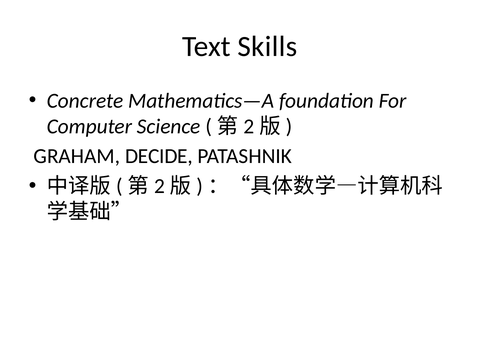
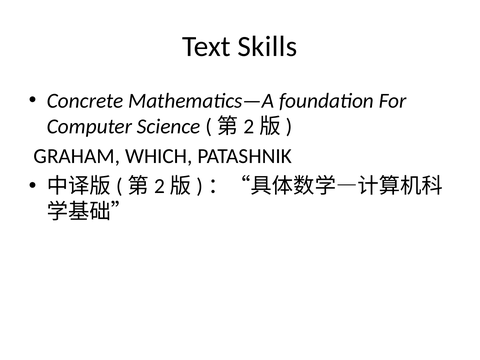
DECIDE: DECIDE -> WHICH
